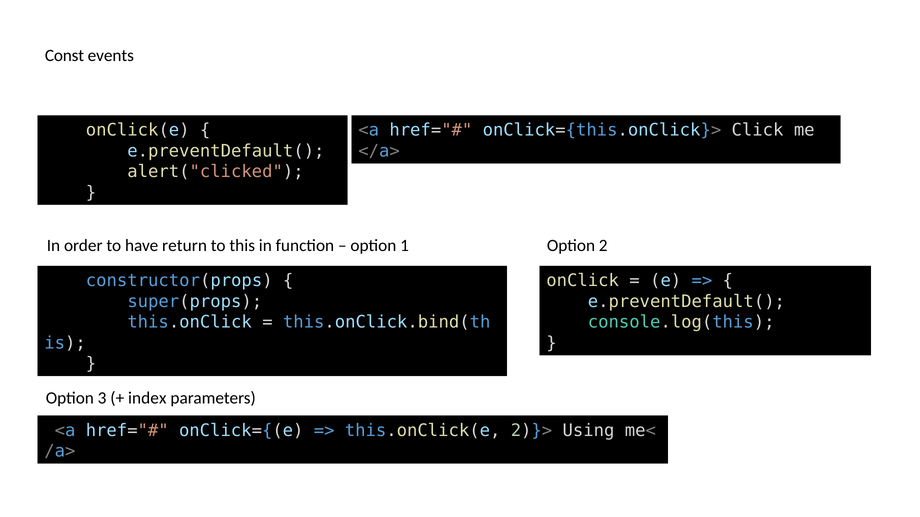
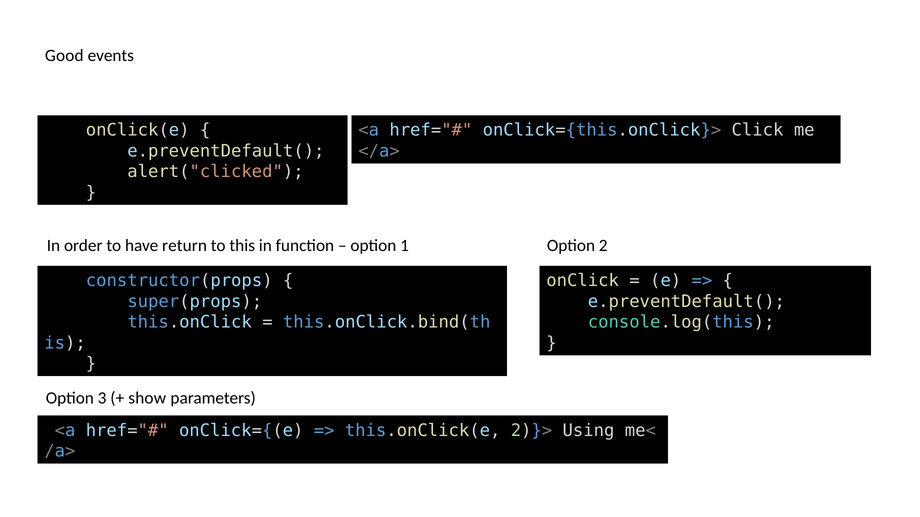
Const: Const -> Good
index: index -> show
